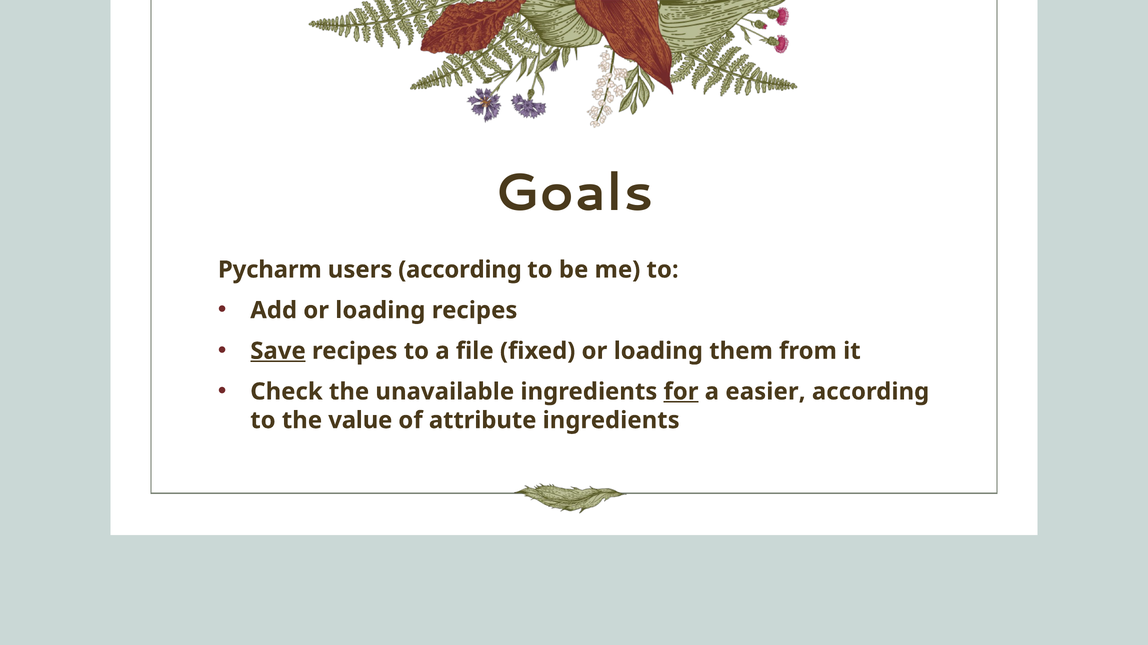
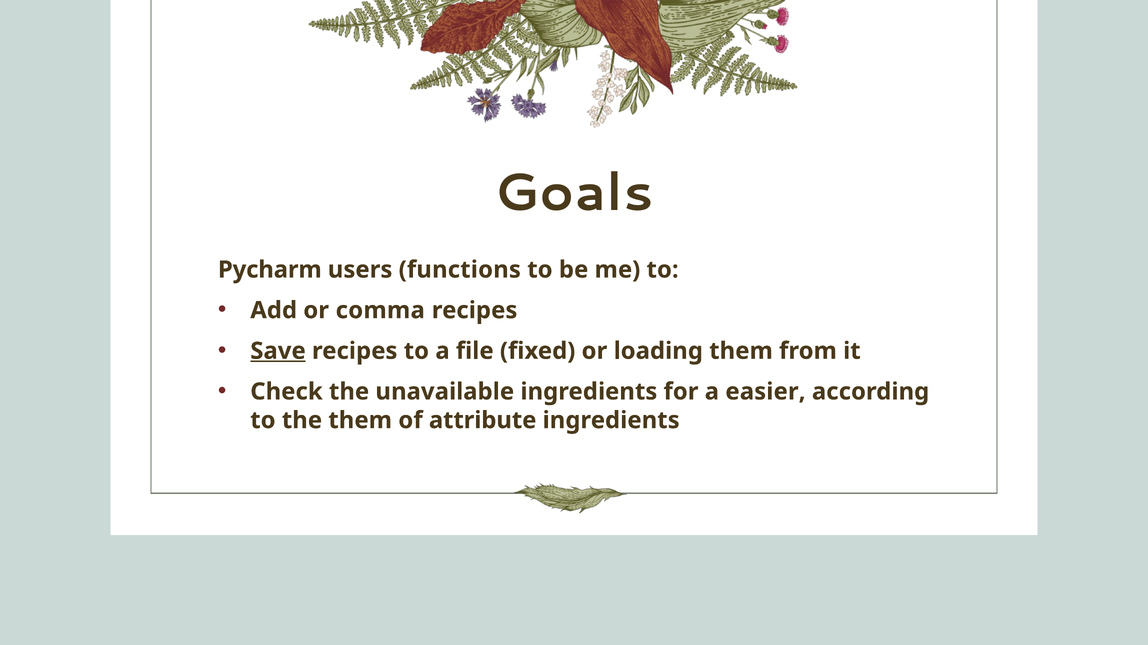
users according: according -> functions
Add or loading: loading -> comma
for underline: present -> none
the value: value -> them
